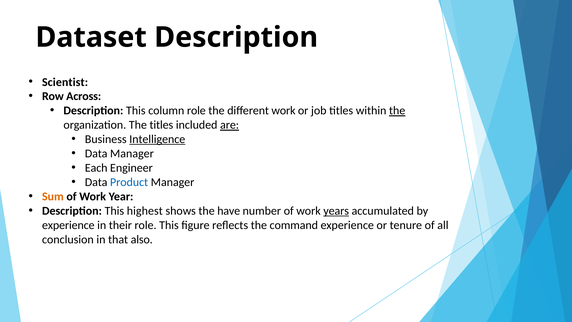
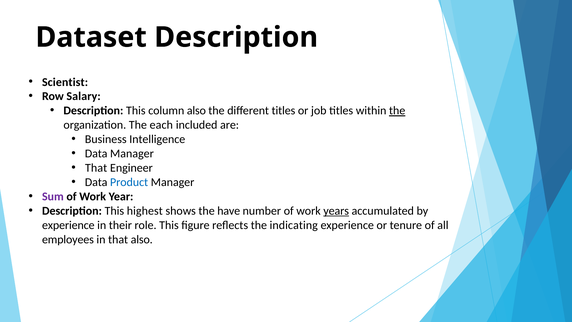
Across: Across -> Salary
column role: role -> also
different work: work -> titles
The titles: titles -> each
are underline: present -> none
Intelligence underline: present -> none
Each at (96, 168): Each -> That
Sum colour: orange -> purple
command: command -> indicating
conclusion: conclusion -> employees
